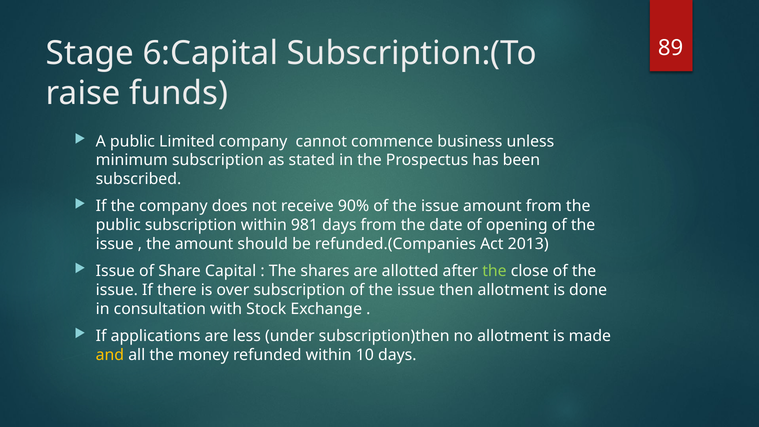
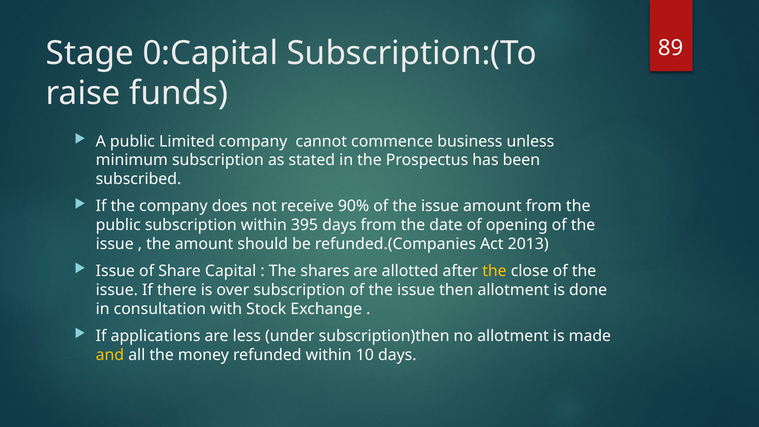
6:Capital: 6:Capital -> 0:Capital
981: 981 -> 395
the at (494, 271) colour: light green -> yellow
